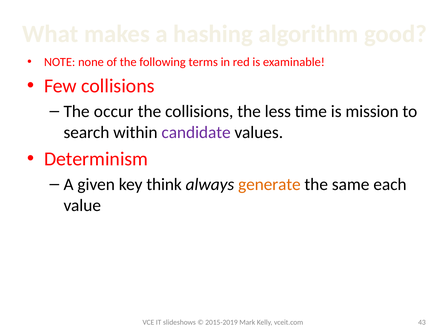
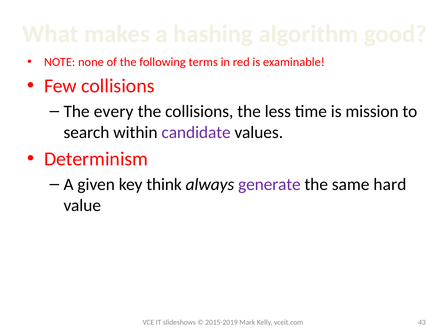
occur: occur -> every
generate colour: orange -> purple
each: each -> hard
